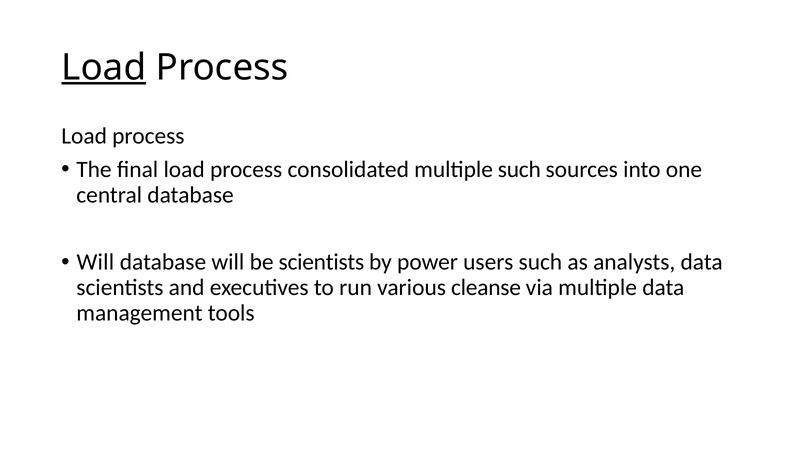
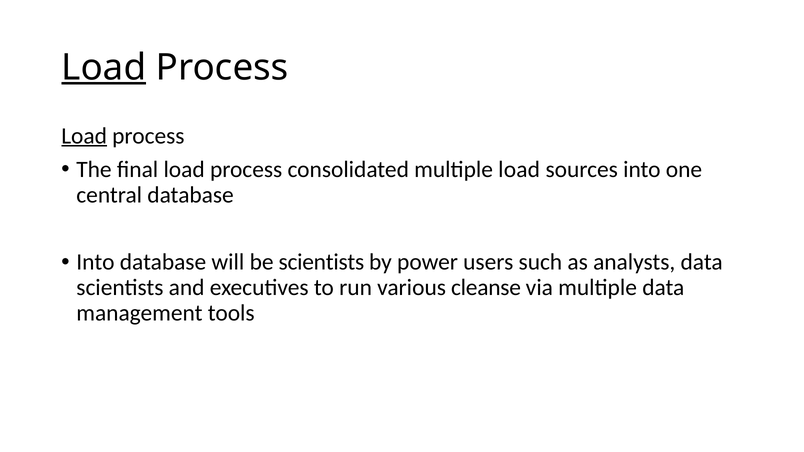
Load at (84, 136) underline: none -> present
multiple such: such -> load
Will at (95, 262): Will -> Into
